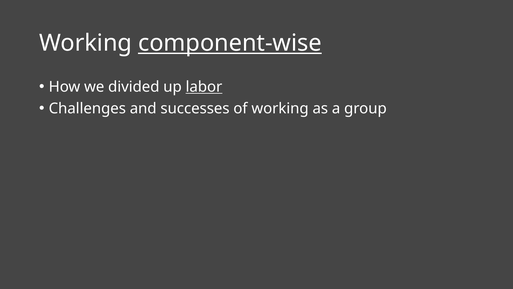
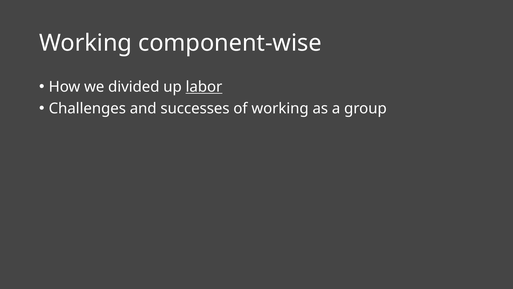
component-wise underline: present -> none
